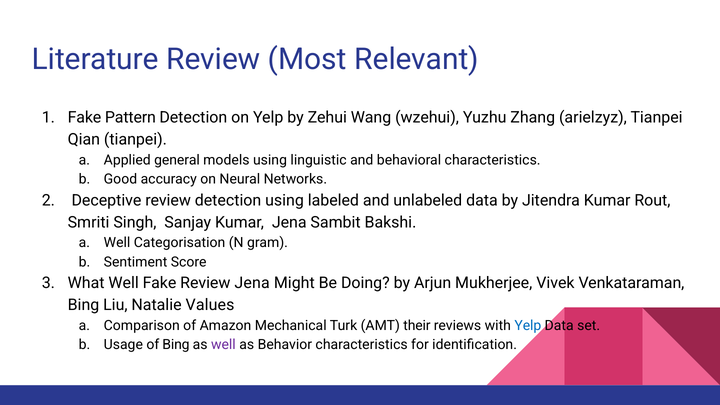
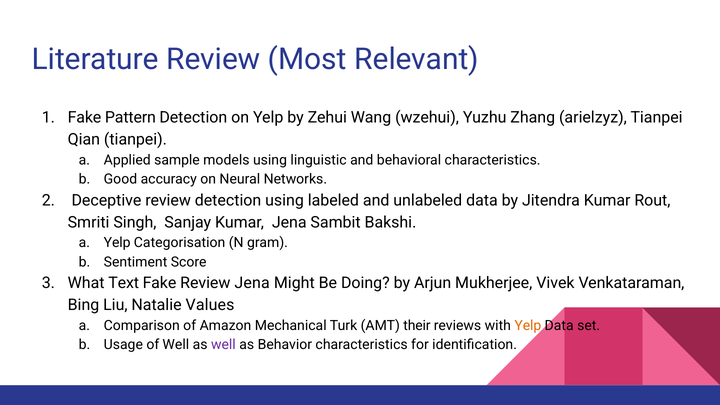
general: general -> sample
Well at (117, 243): Well -> Yelp
What Well: Well -> Text
Yelp at (528, 325) colour: blue -> orange
of Bing: Bing -> Well
